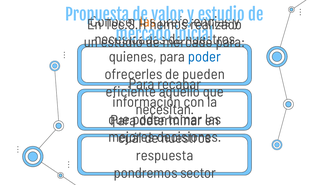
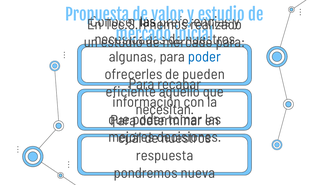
las at (148, 22) colour: orange -> black
quienes: quienes -> algunas
sector: sector -> nueva
